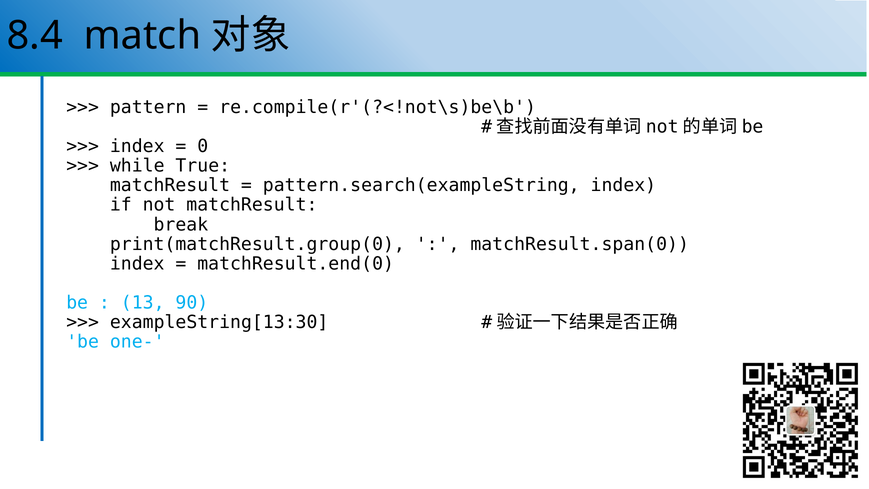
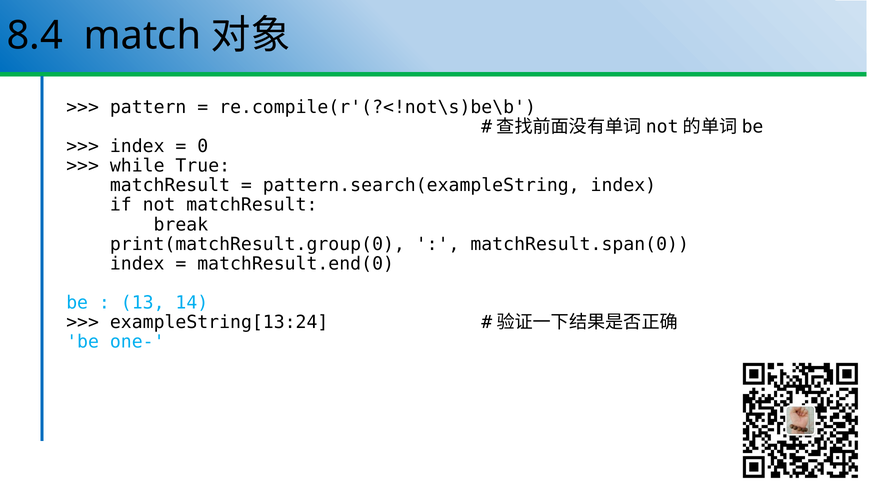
90: 90 -> 14
exampleString[13:30: exampleString[13:30 -> exampleString[13:24
